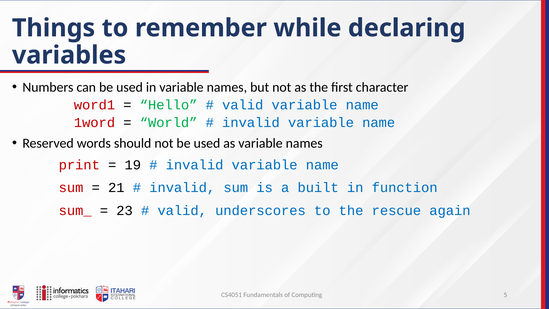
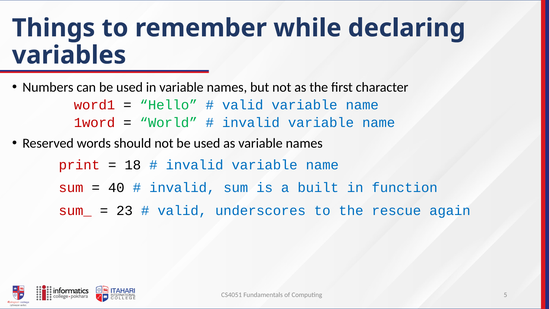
19: 19 -> 18
21: 21 -> 40
